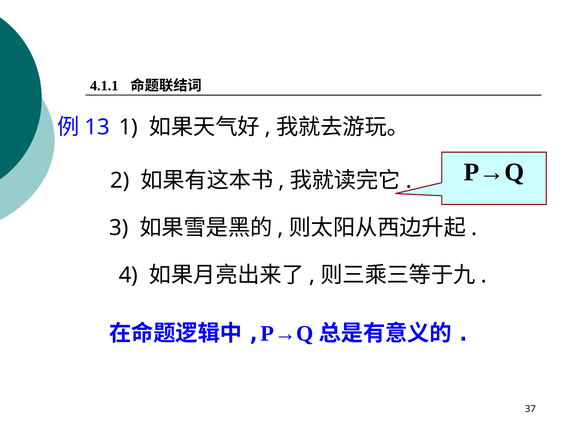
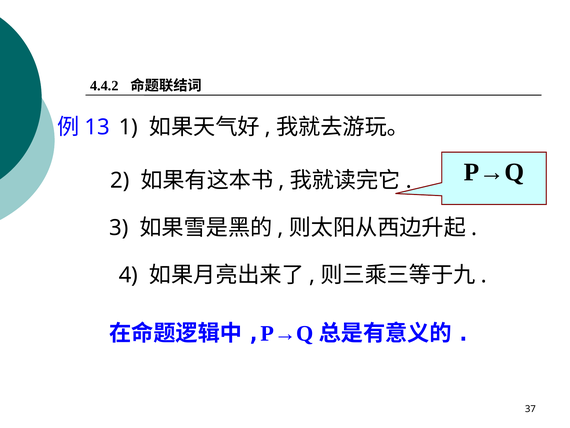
4.1.1: 4.1.1 -> 4.4.2
